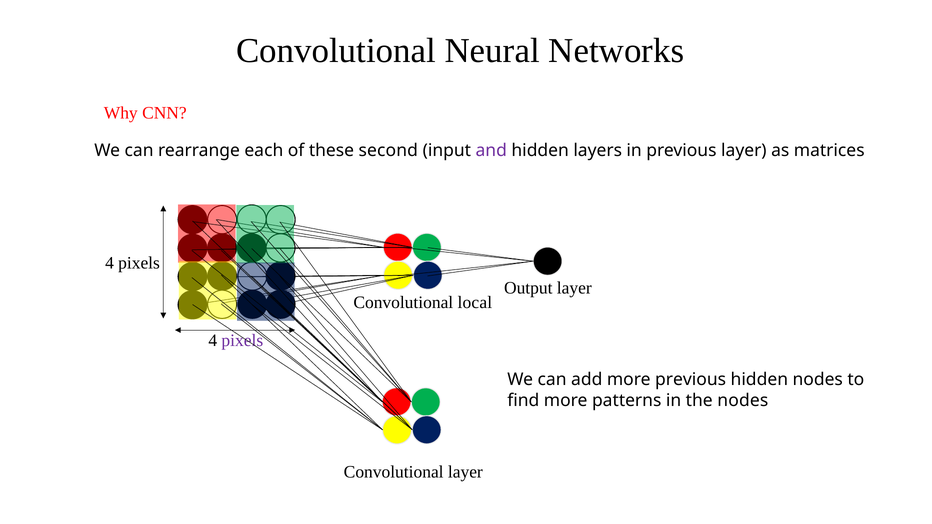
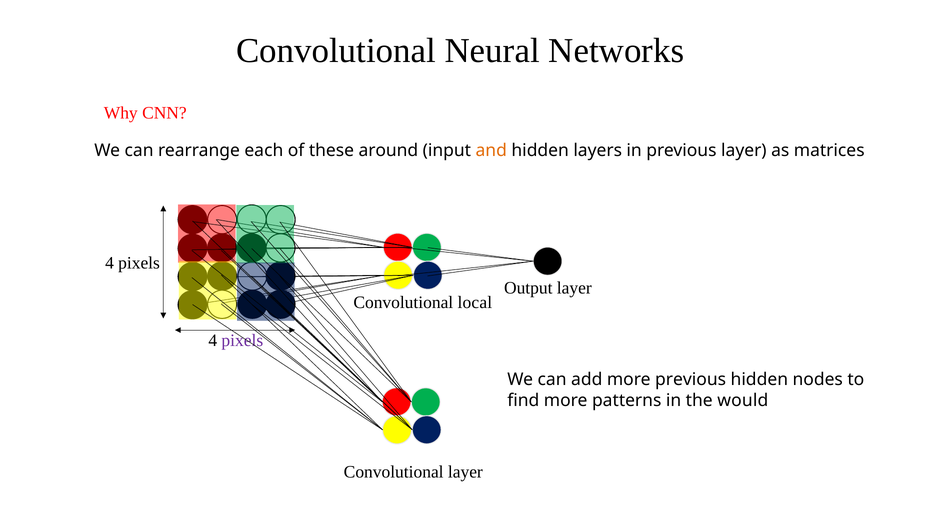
second: second -> around
and colour: purple -> orange
the nodes: nodes -> would
